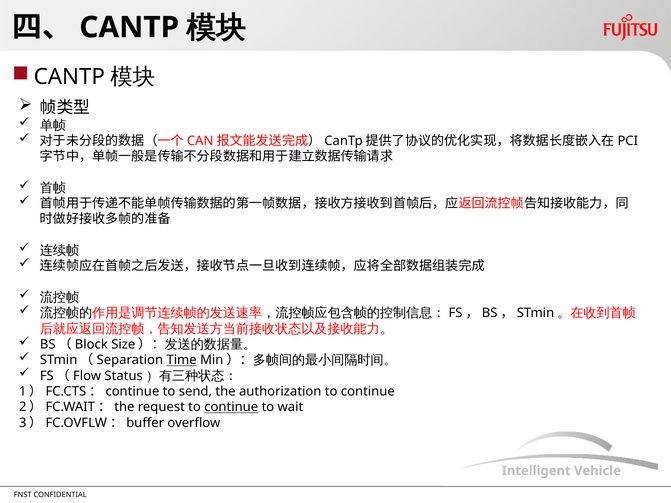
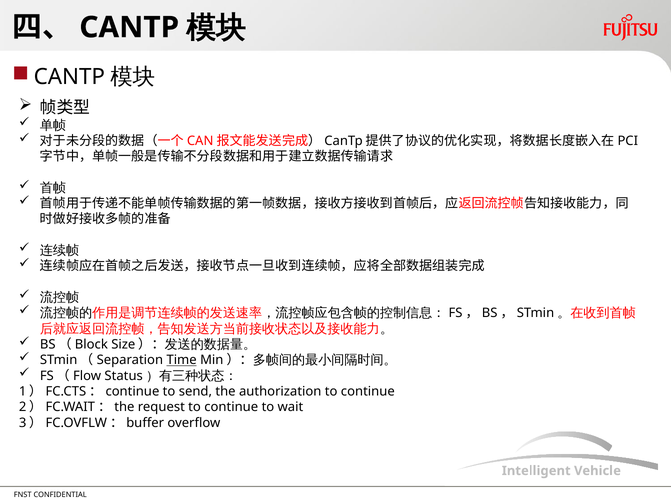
continue at (231, 407) underline: present -> none
